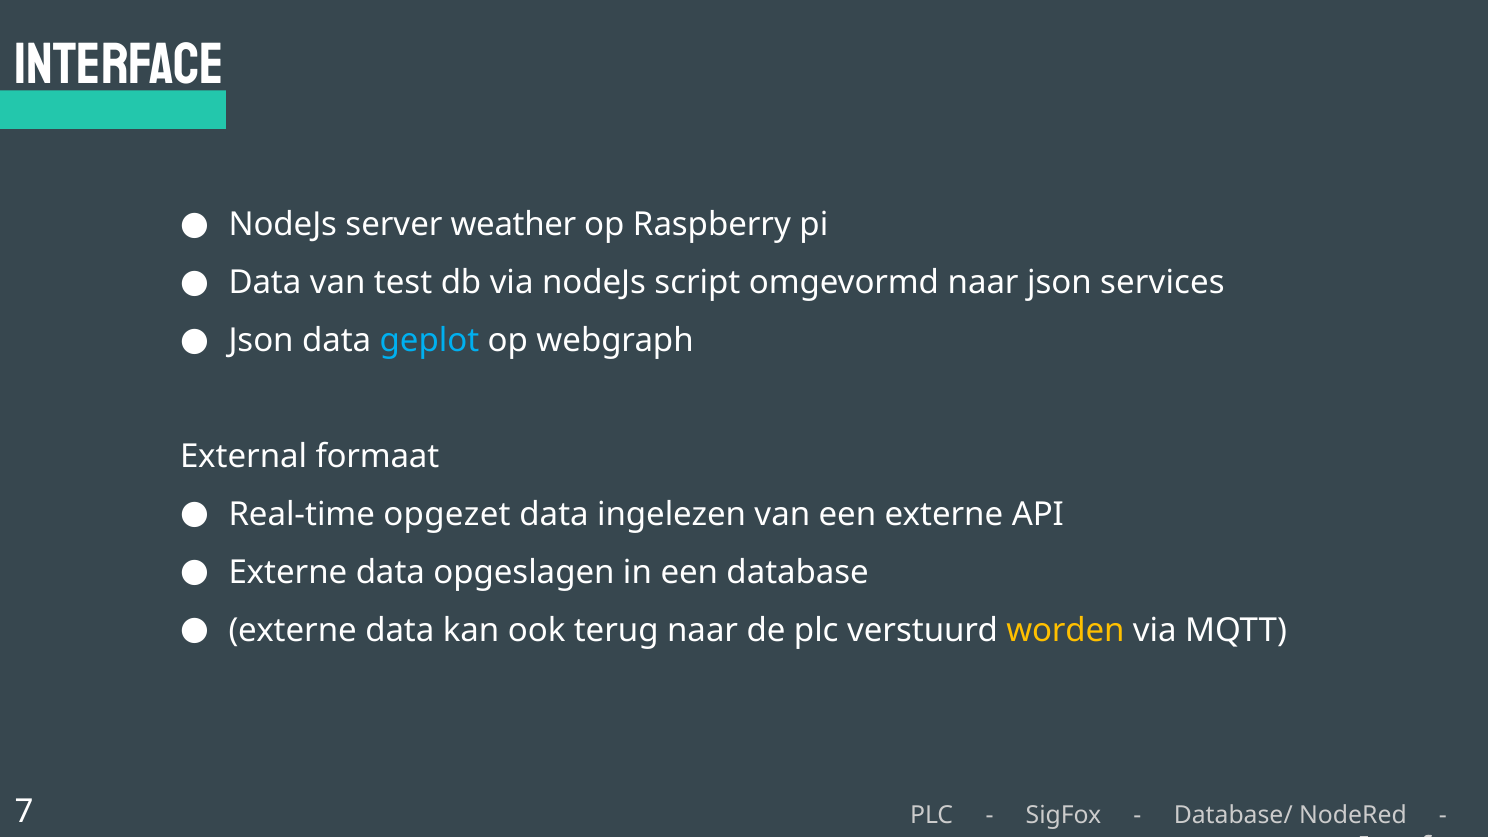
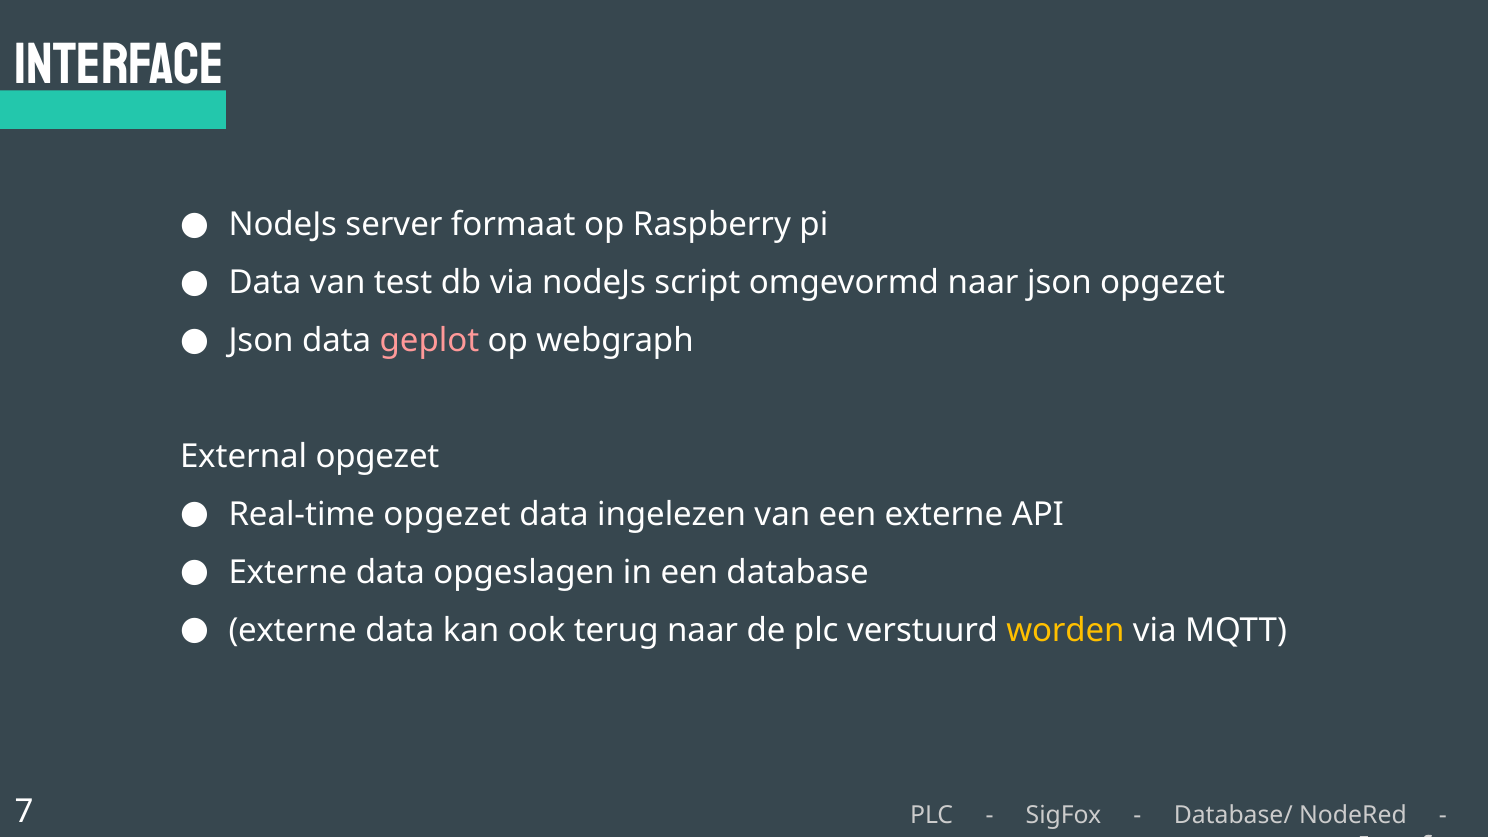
weather: weather -> formaat
json services: services -> opgezet
geplot colour: light blue -> pink
External formaat: formaat -> opgezet
